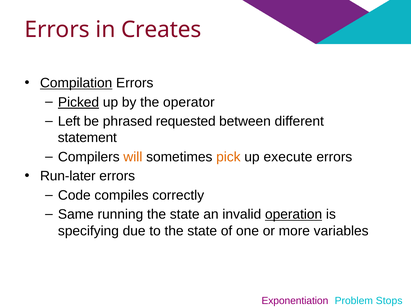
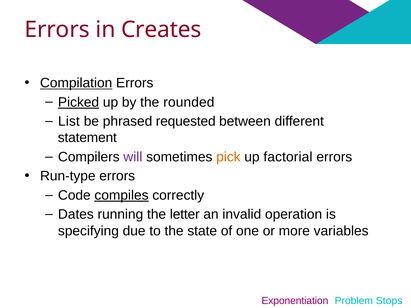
operator: operator -> rounded
Left: Left -> List
will colour: orange -> purple
execute: execute -> factorial
Run-later: Run-later -> Run-type
compiles underline: none -> present
Same: Same -> Dates
running the state: state -> letter
operation underline: present -> none
